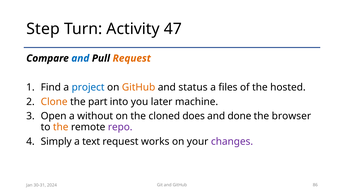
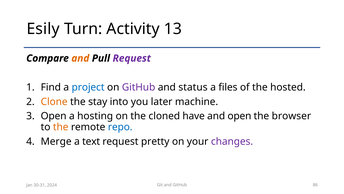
Step: Step -> Esily
47: 47 -> 13
and at (80, 58) colour: blue -> orange
Request at (132, 58) colour: orange -> purple
GitHub at (139, 87) colour: orange -> purple
part: part -> stay
without: without -> hosting
does: does -> have
and done: done -> open
repo colour: purple -> blue
Simply: Simply -> Merge
works: works -> pretty
